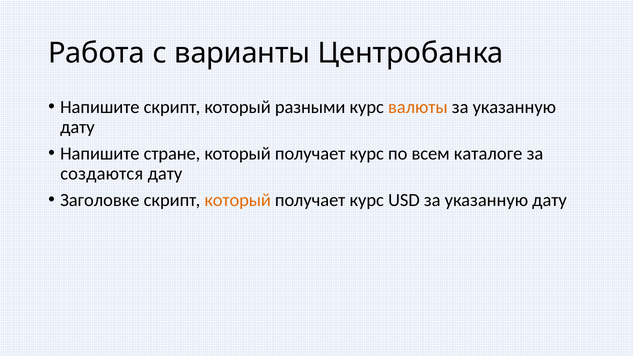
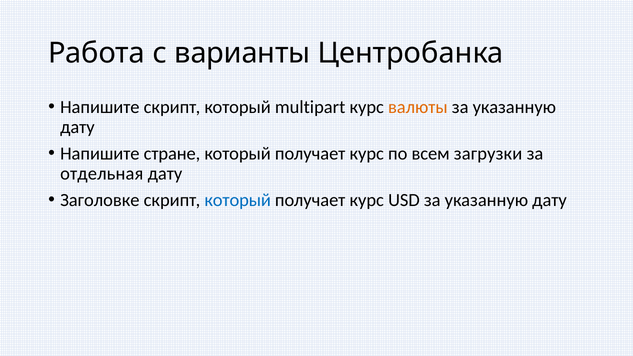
разными: разными -> multipart
каталоге: каталоге -> загрузки
создаются: создаются -> отдельная
который at (238, 200) colour: orange -> blue
